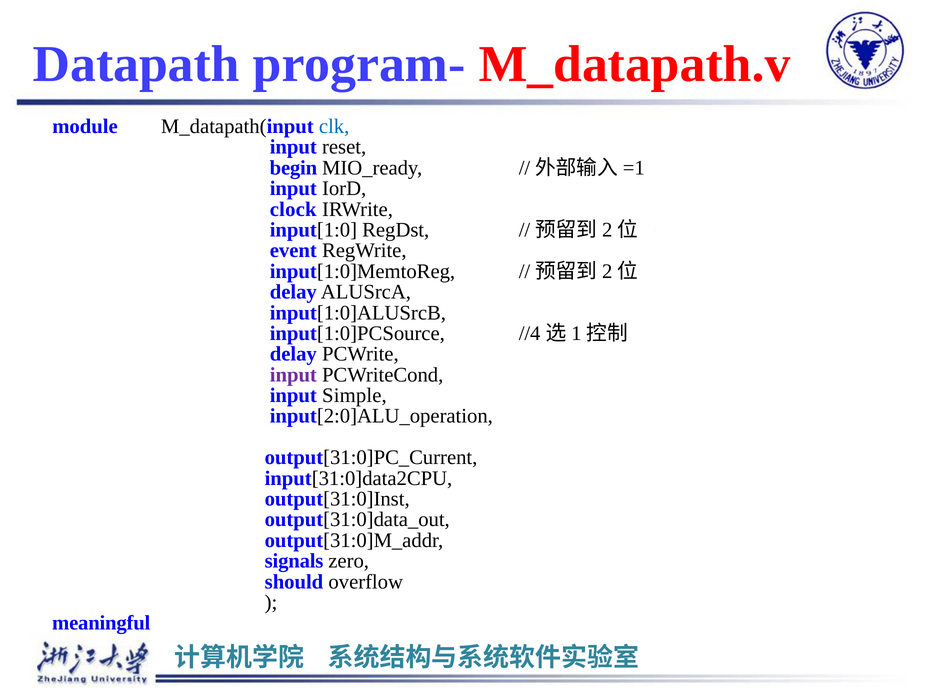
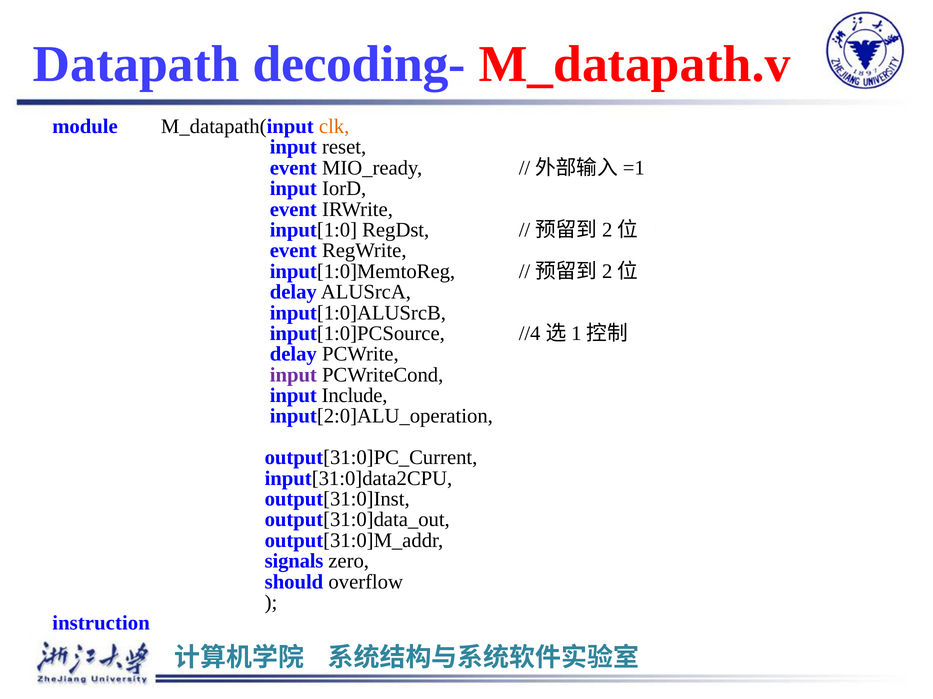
program-: program- -> decoding-
clk colour: blue -> orange
begin at (293, 168): begin -> event
clock at (293, 209): clock -> event
Simple: Simple -> Include
meaningful: meaningful -> instruction
